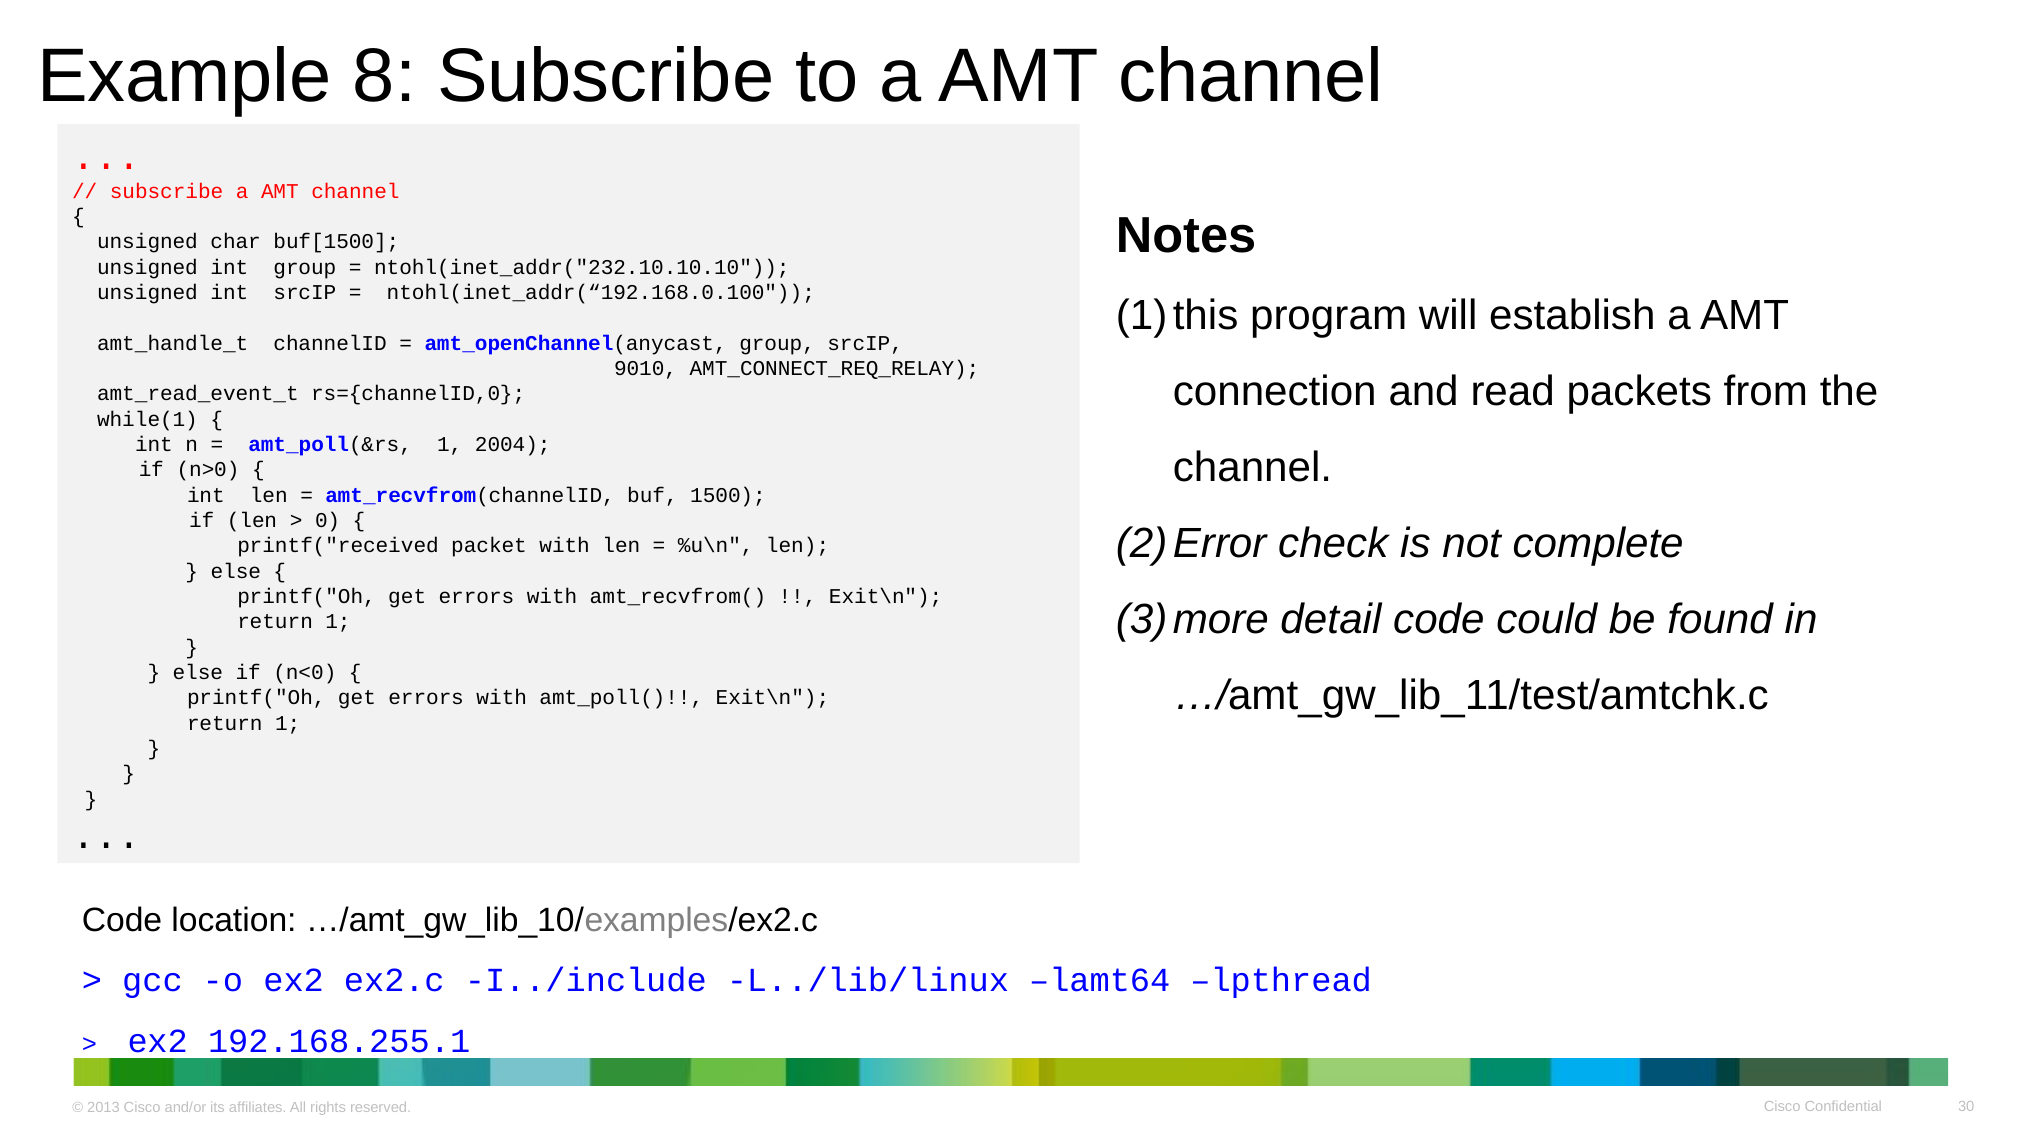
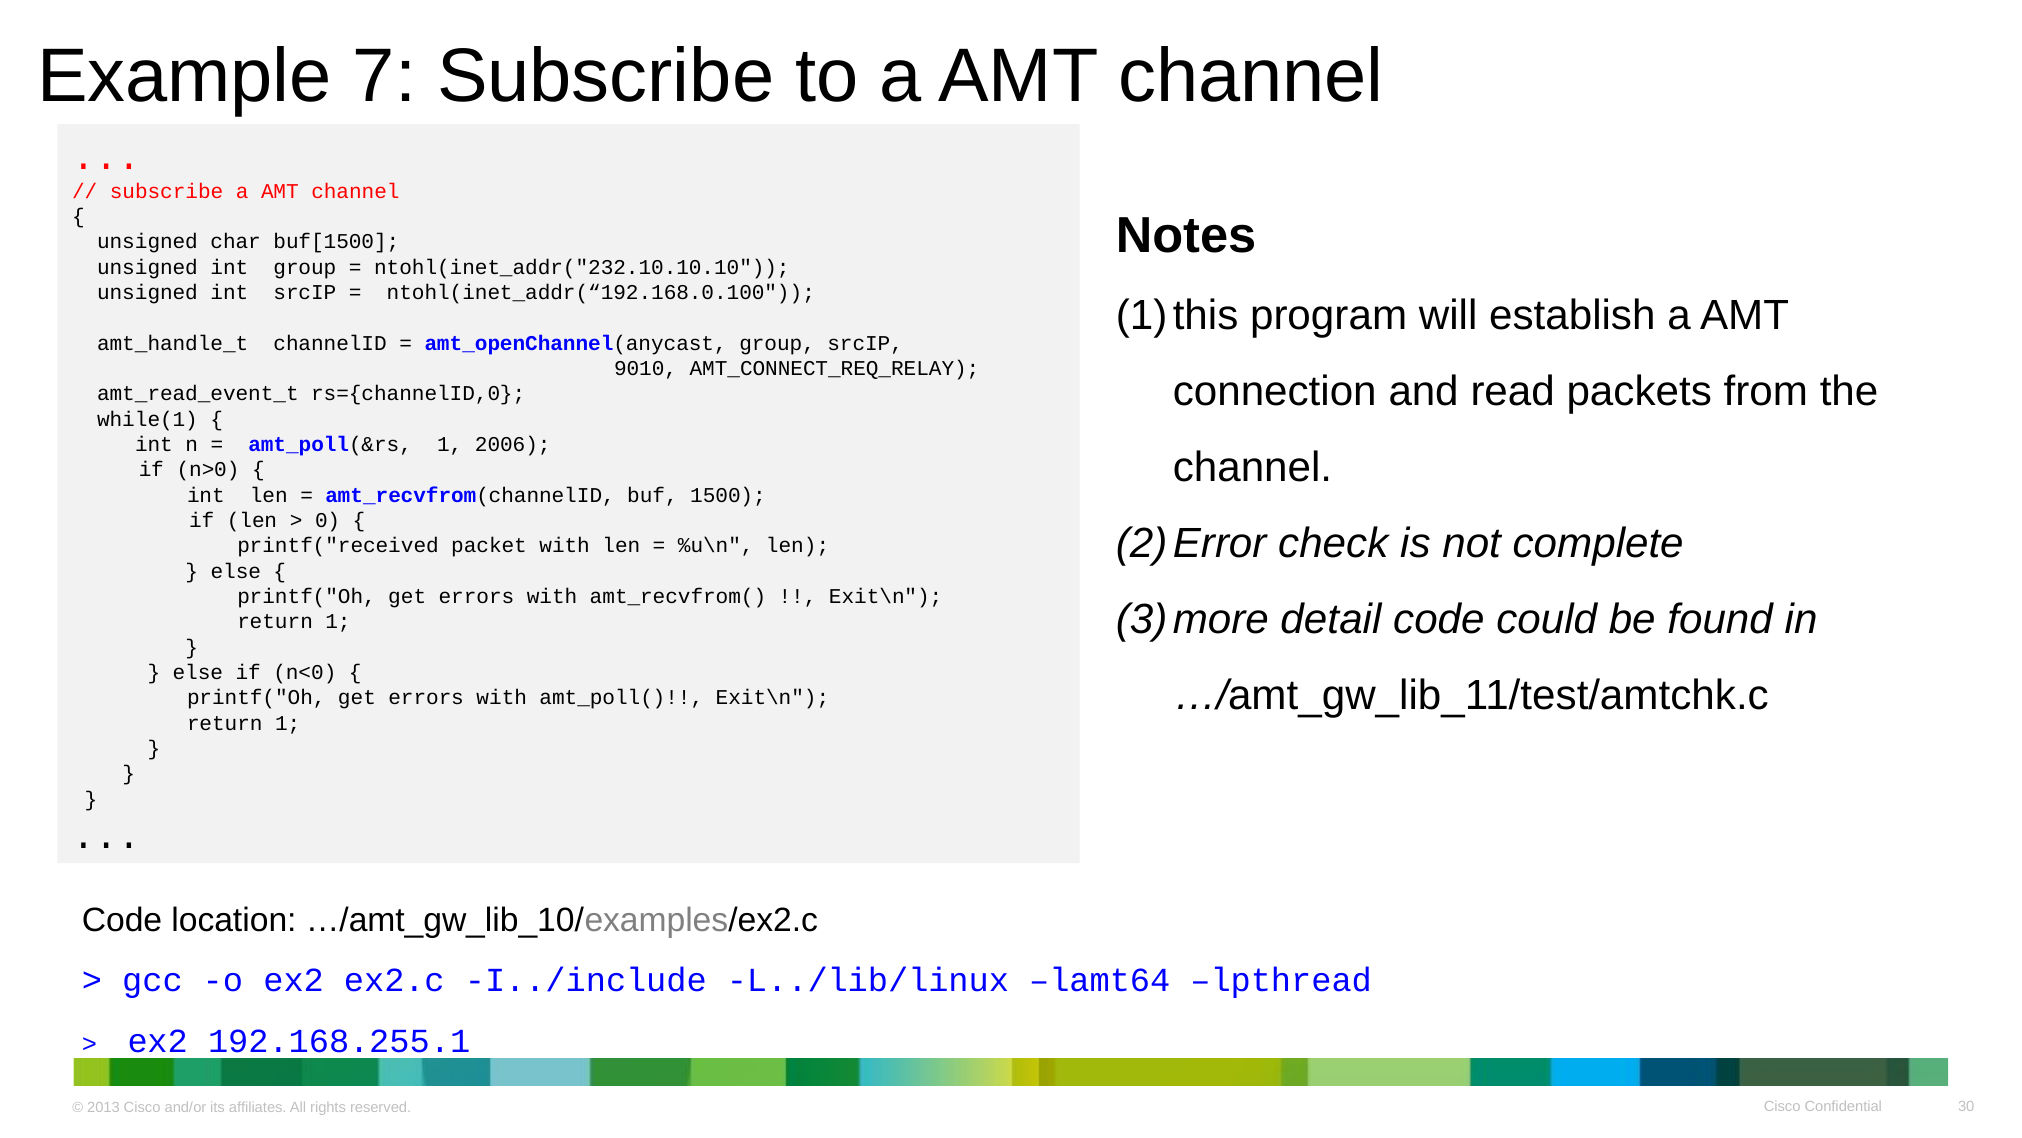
8: 8 -> 7
2004: 2004 -> 2006
